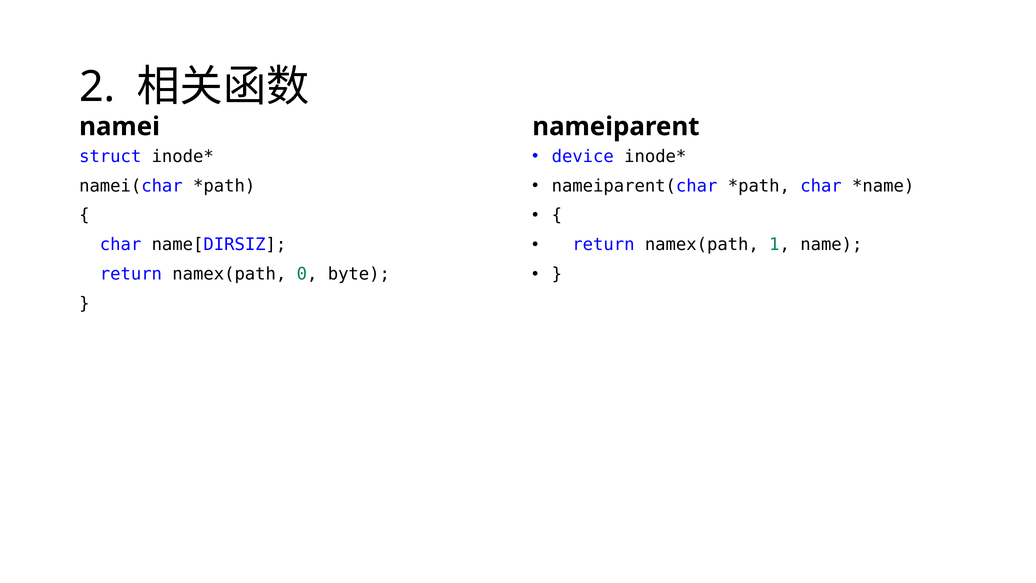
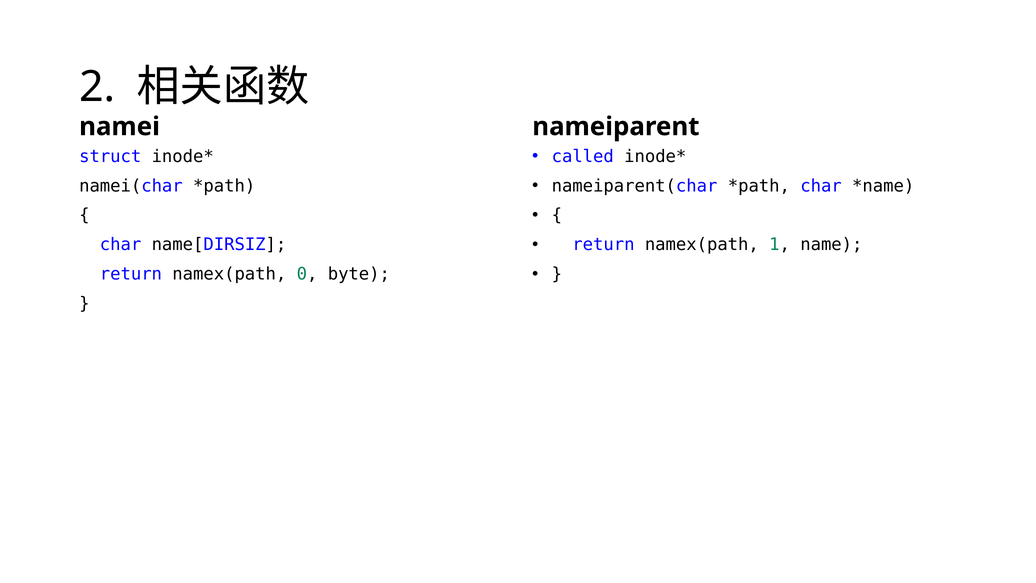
device: device -> called
